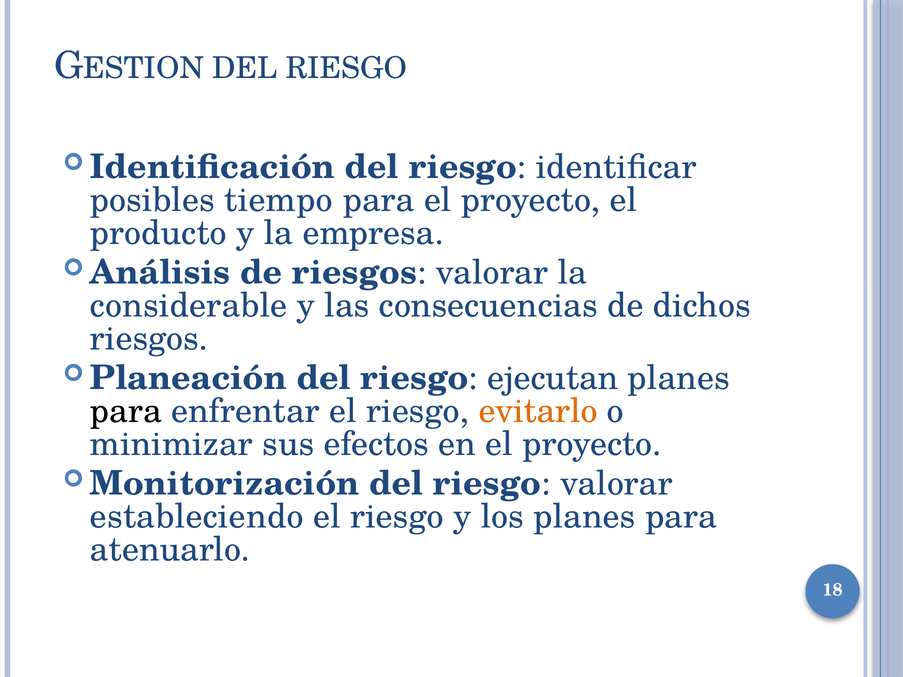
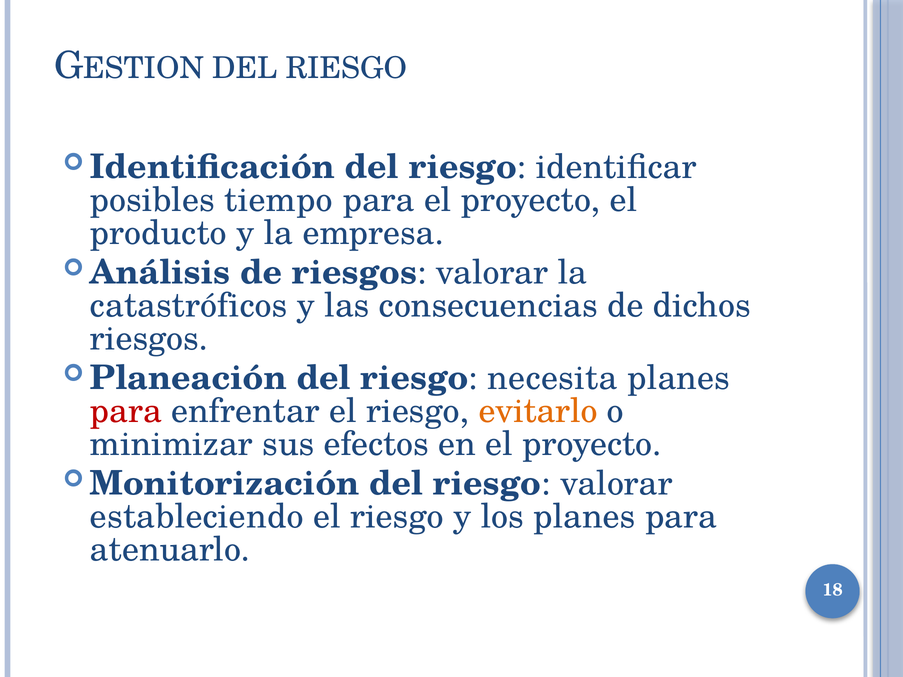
considerable: considerable -> catastróficos
ejecutan: ejecutan -> necesita
para at (126, 411) colour: black -> red
